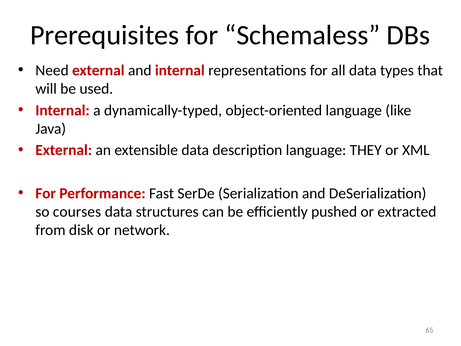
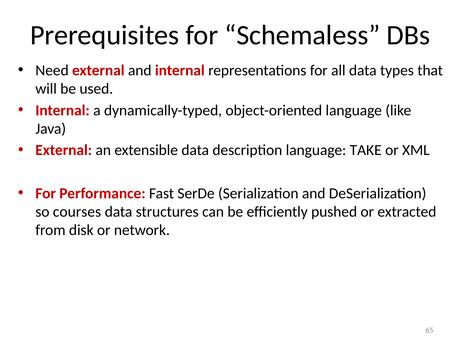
THEY: THEY -> TAKE
